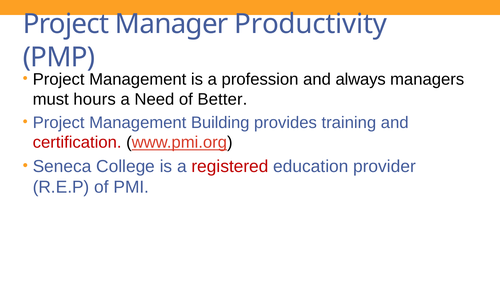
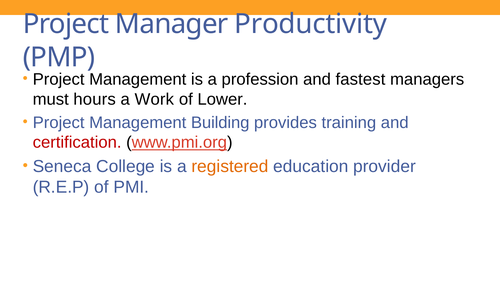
always: always -> fastest
Need: Need -> Work
Better: Better -> Lower
registered colour: red -> orange
